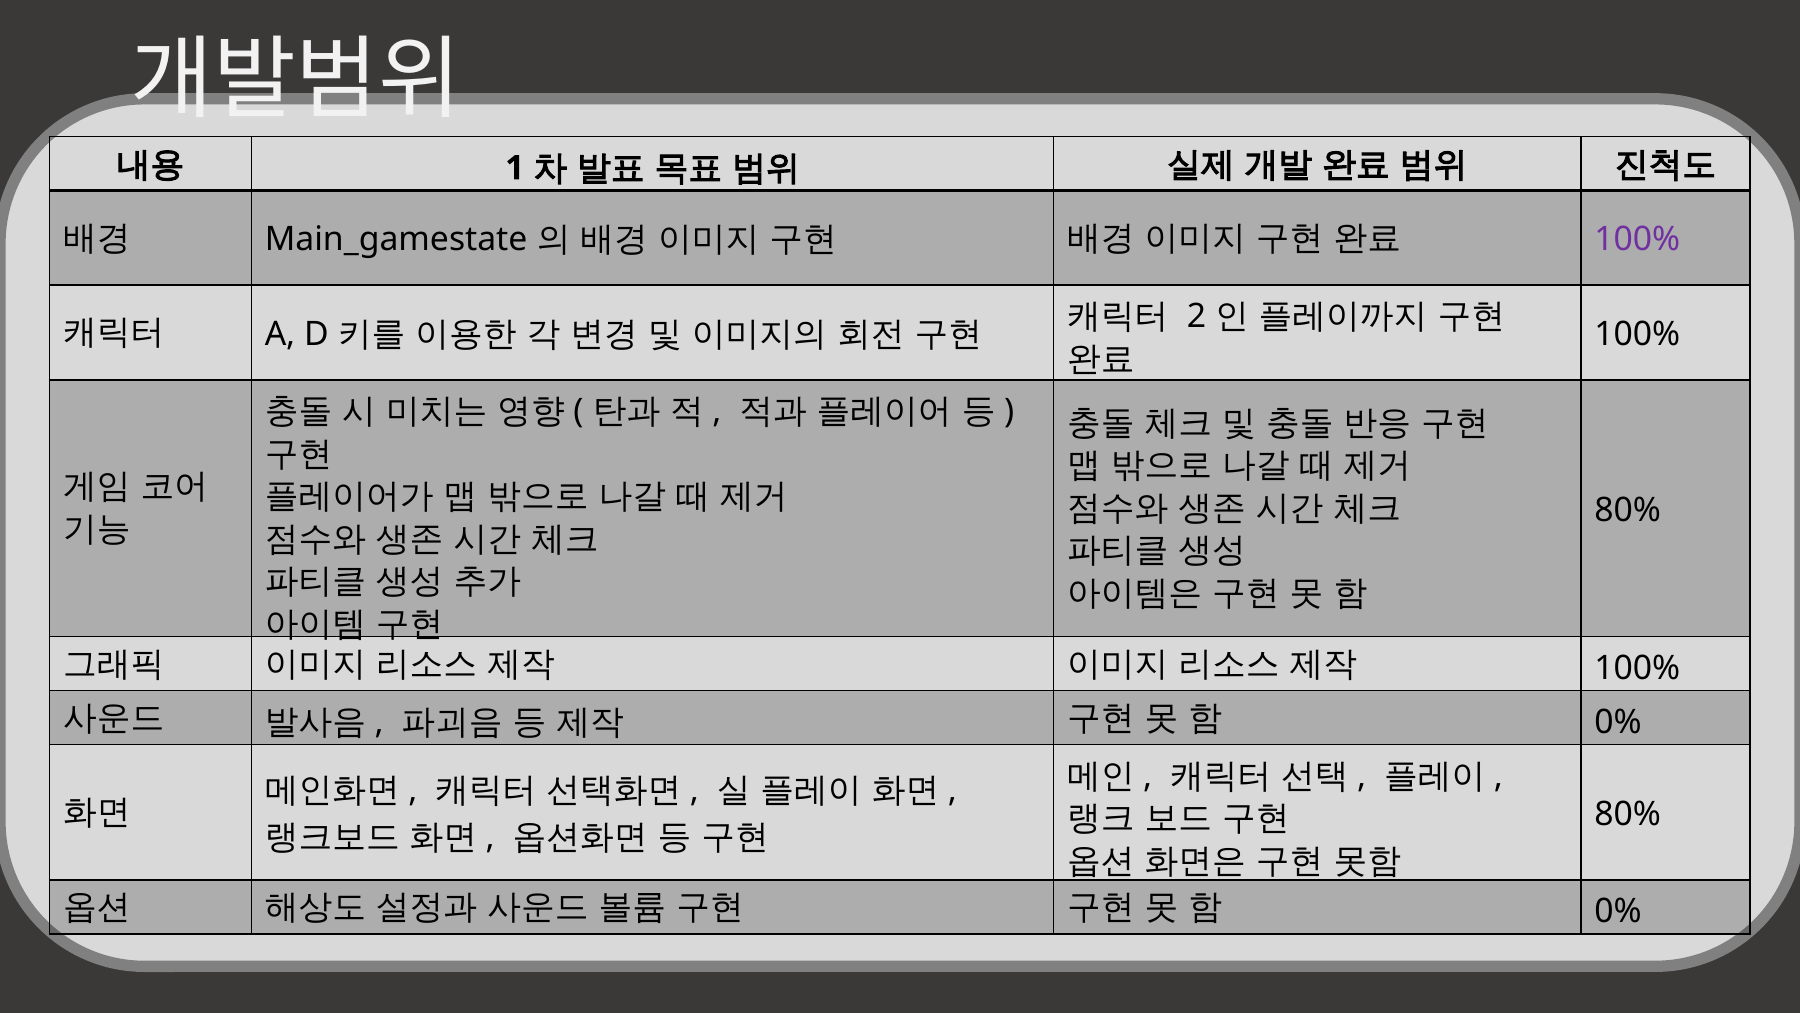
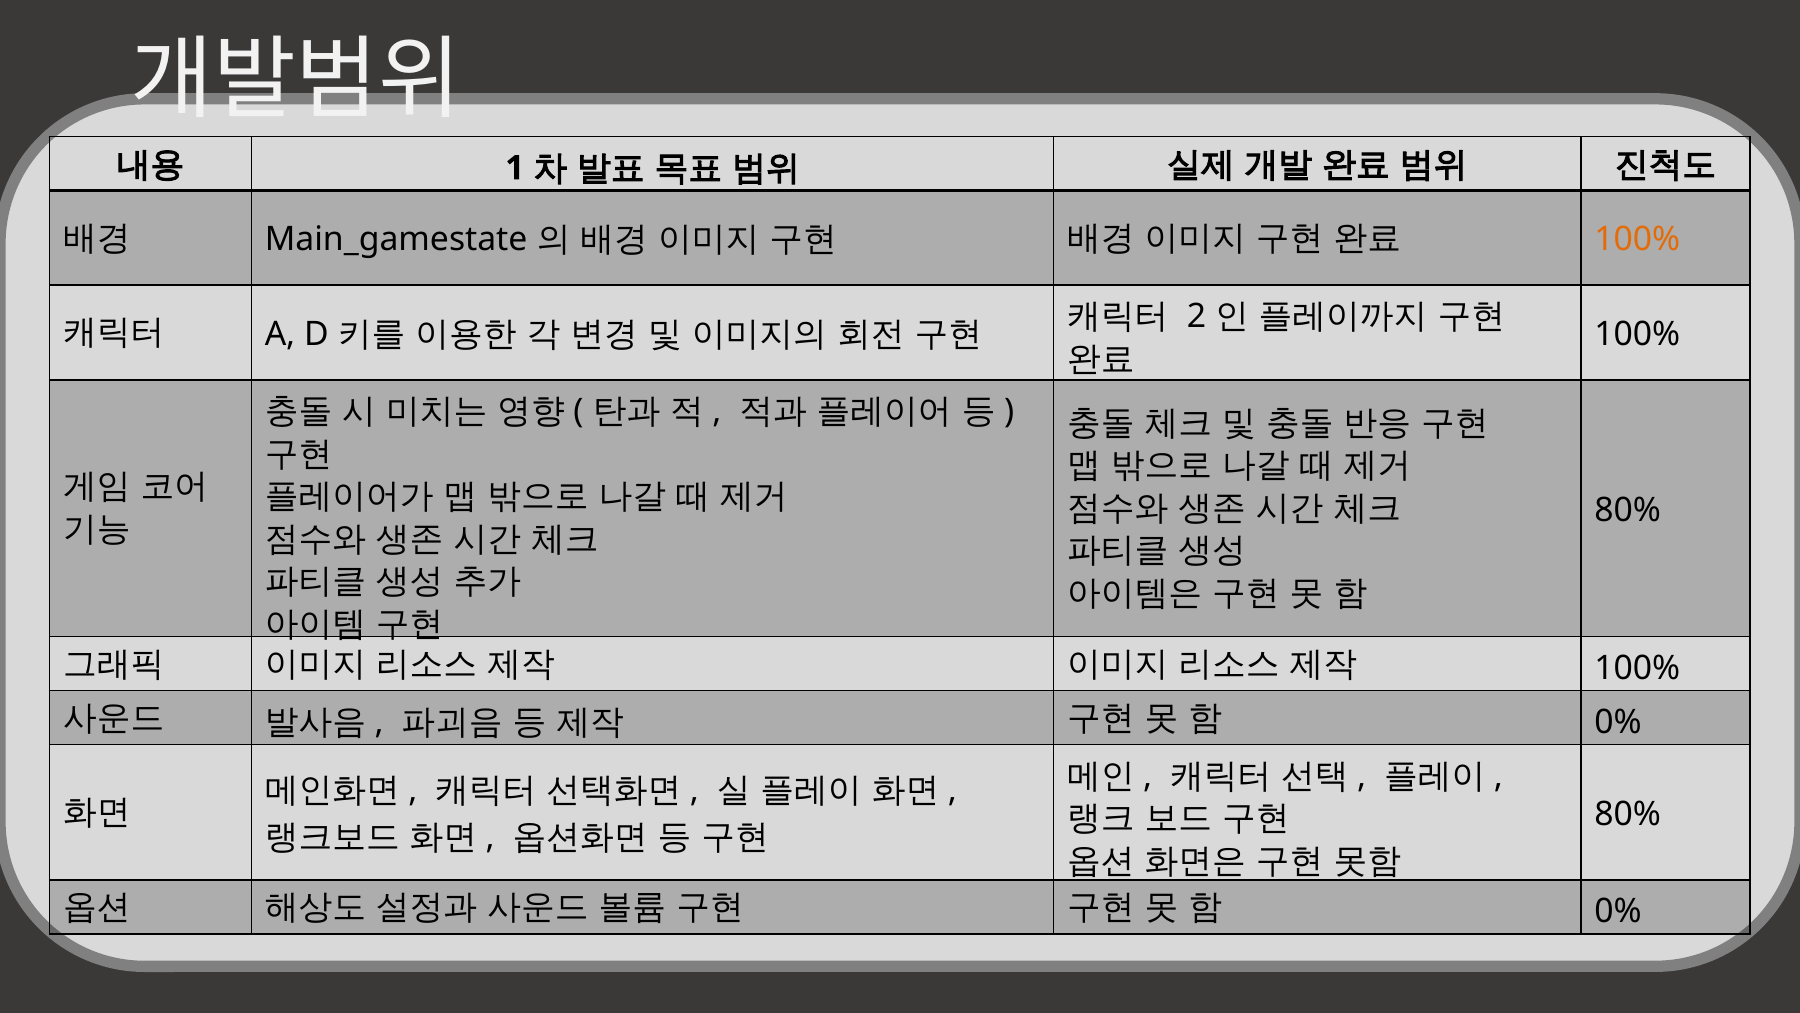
100% at (1637, 240) colour: purple -> orange
